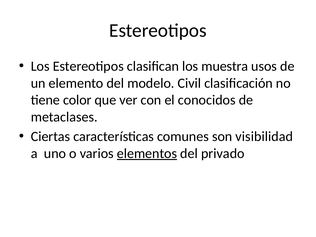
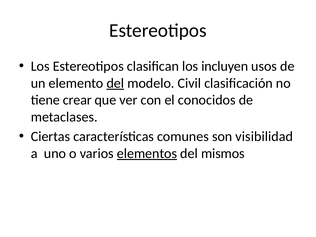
muestra: muestra -> incluyen
del at (115, 83) underline: none -> present
color: color -> crear
privado: privado -> mismos
